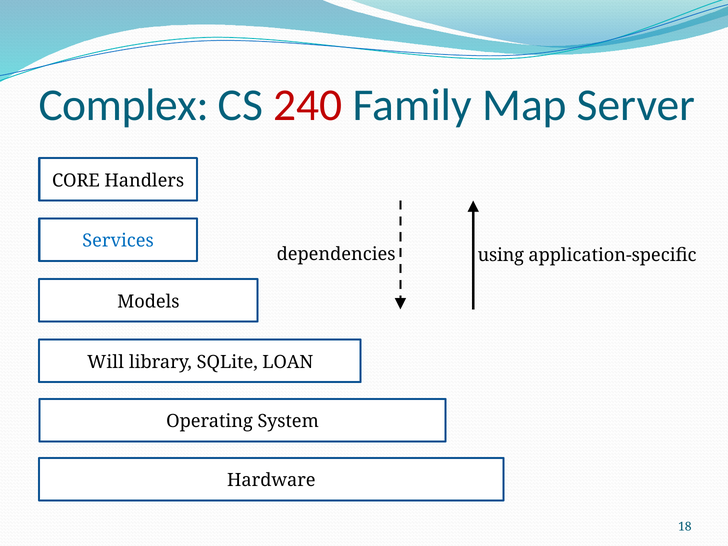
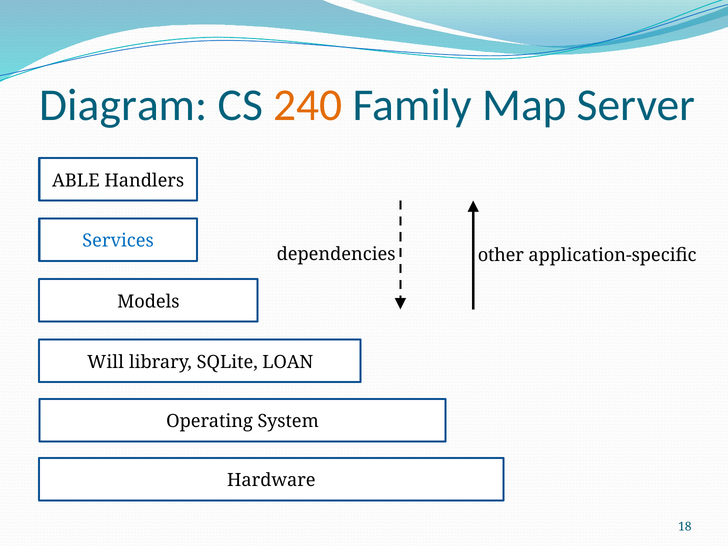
Complex: Complex -> Diagram
240 colour: red -> orange
CORE: CORE -> ABLE
using: using -> other
